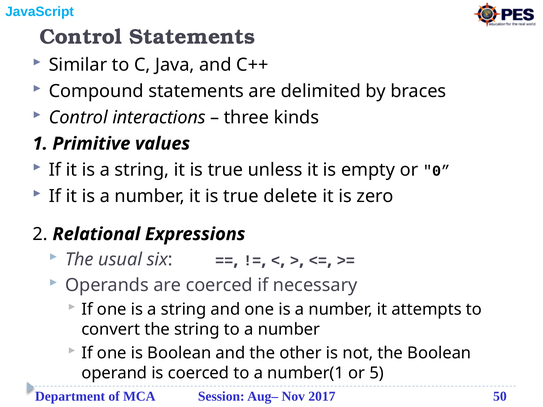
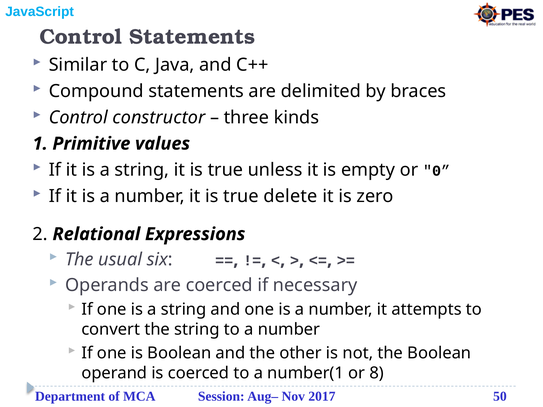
interactions: interactions -> constructor
5: 5 -> 8
